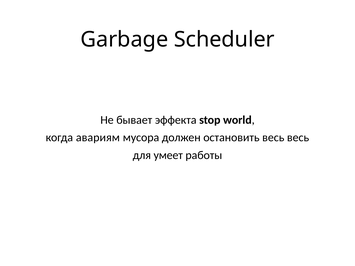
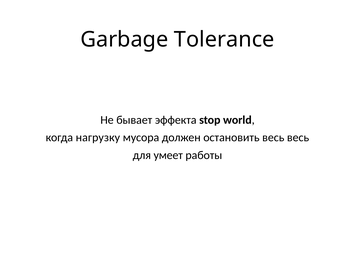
Scheduler: Scheduler -> Tolerance
авариям: авариям -> нагрузку
